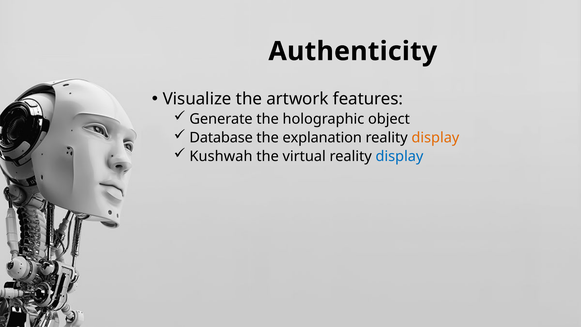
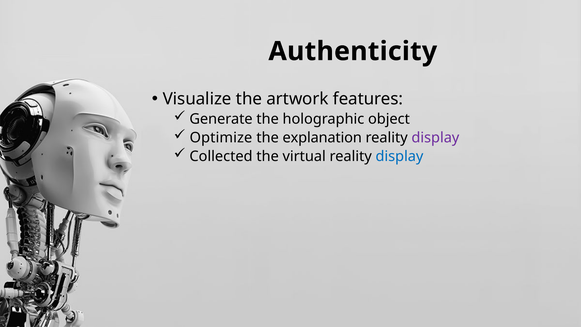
Database: Database -> Optimize
display at (435, 138) colour: orange -> purple
Kushwah: Kushwah -> Collected
